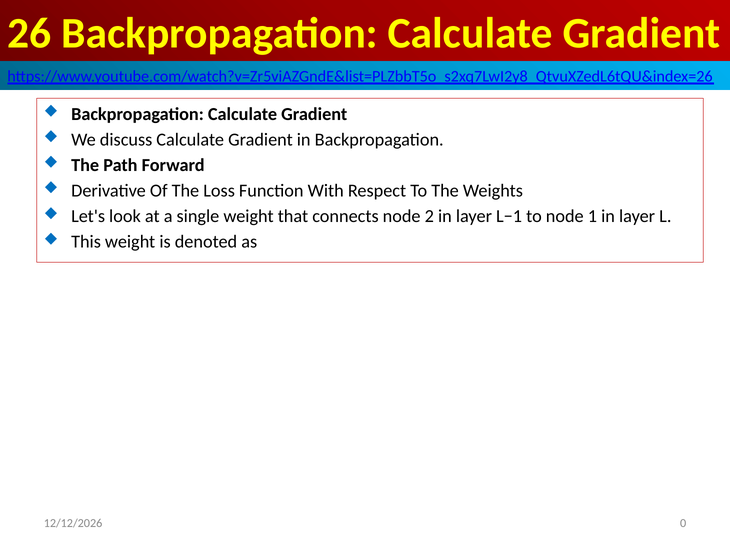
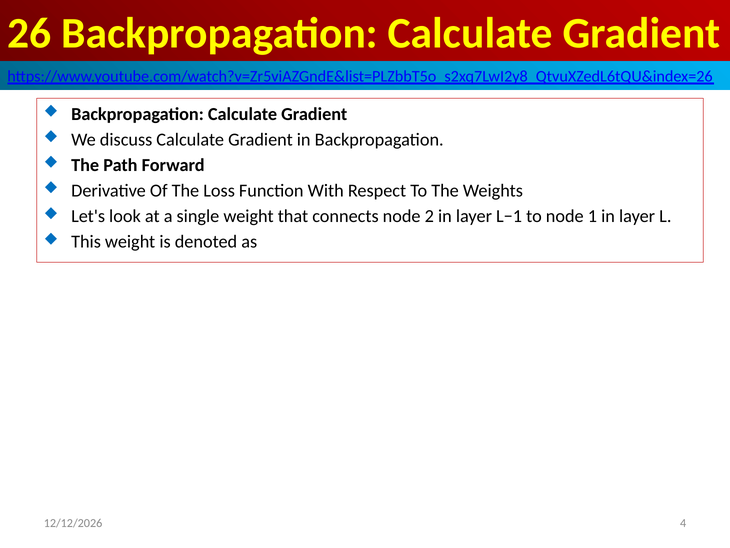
0: 0 -> 4
